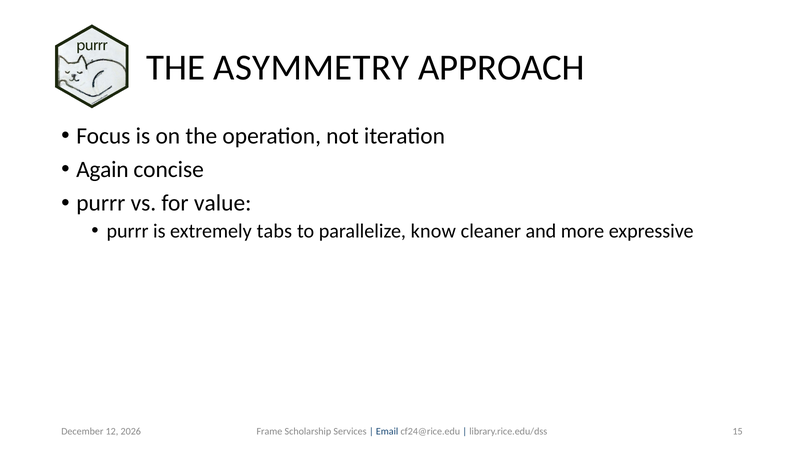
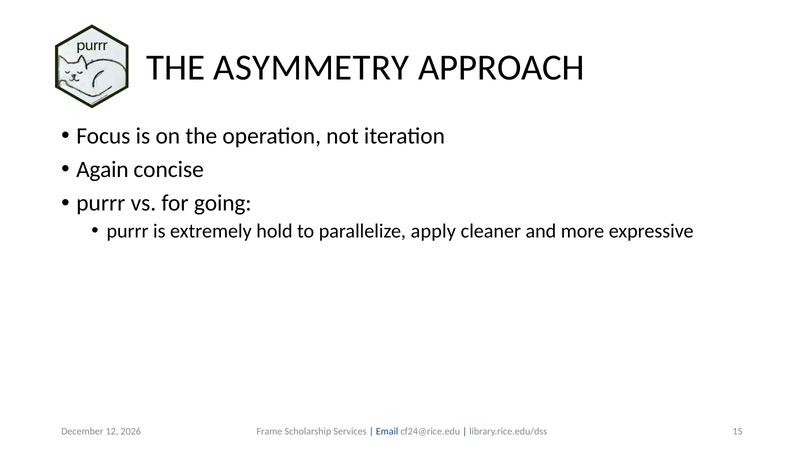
value: value -> going
tabs: tabs -> hold
know: know -> apply
